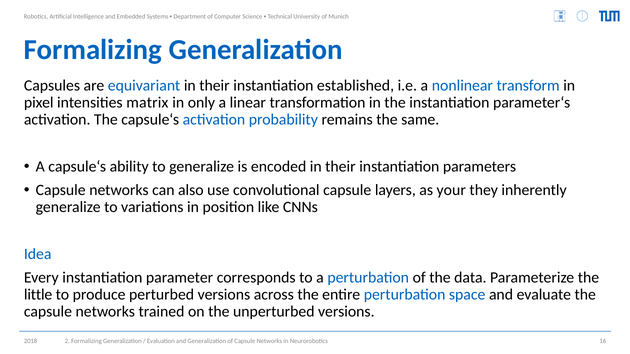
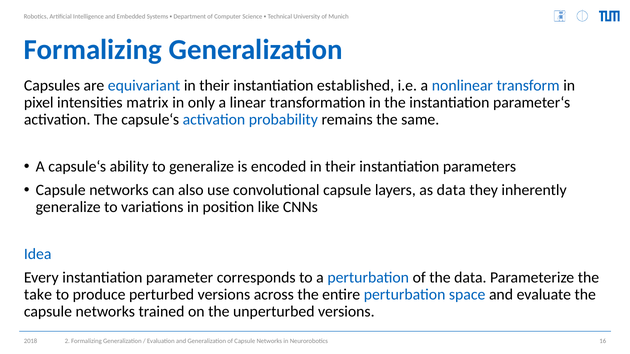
as your: your -> data
little: little -> take
